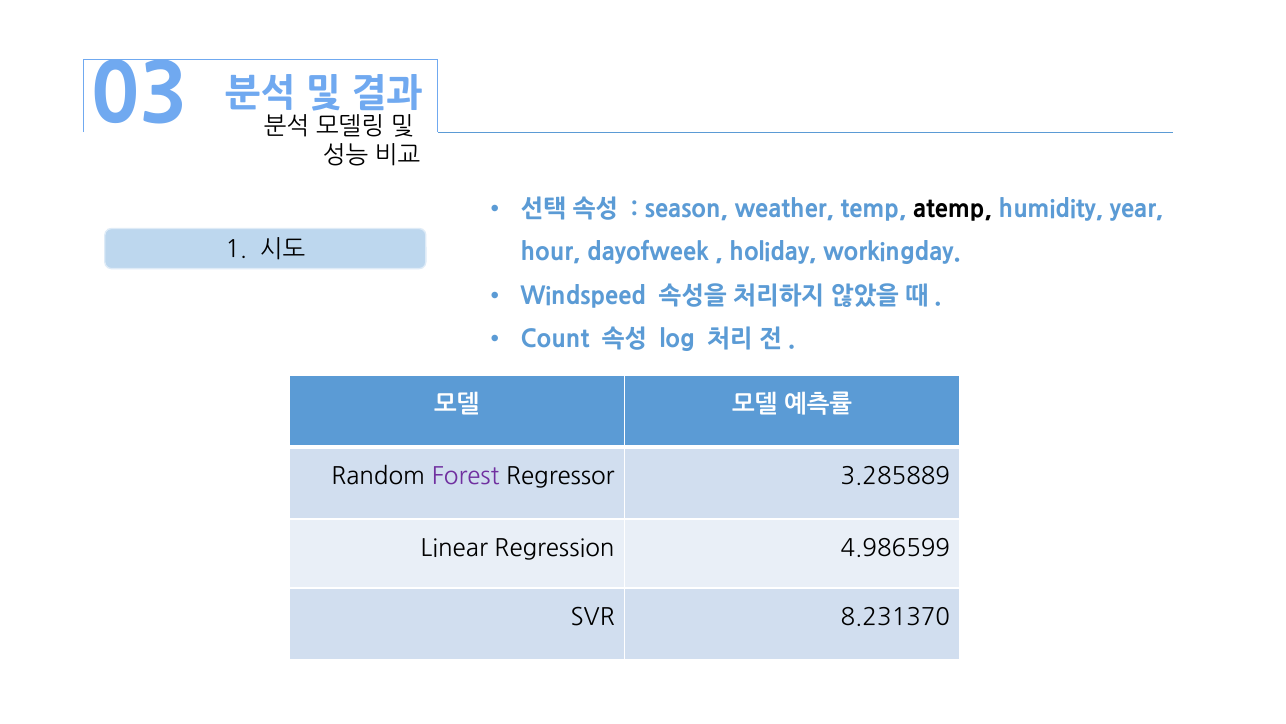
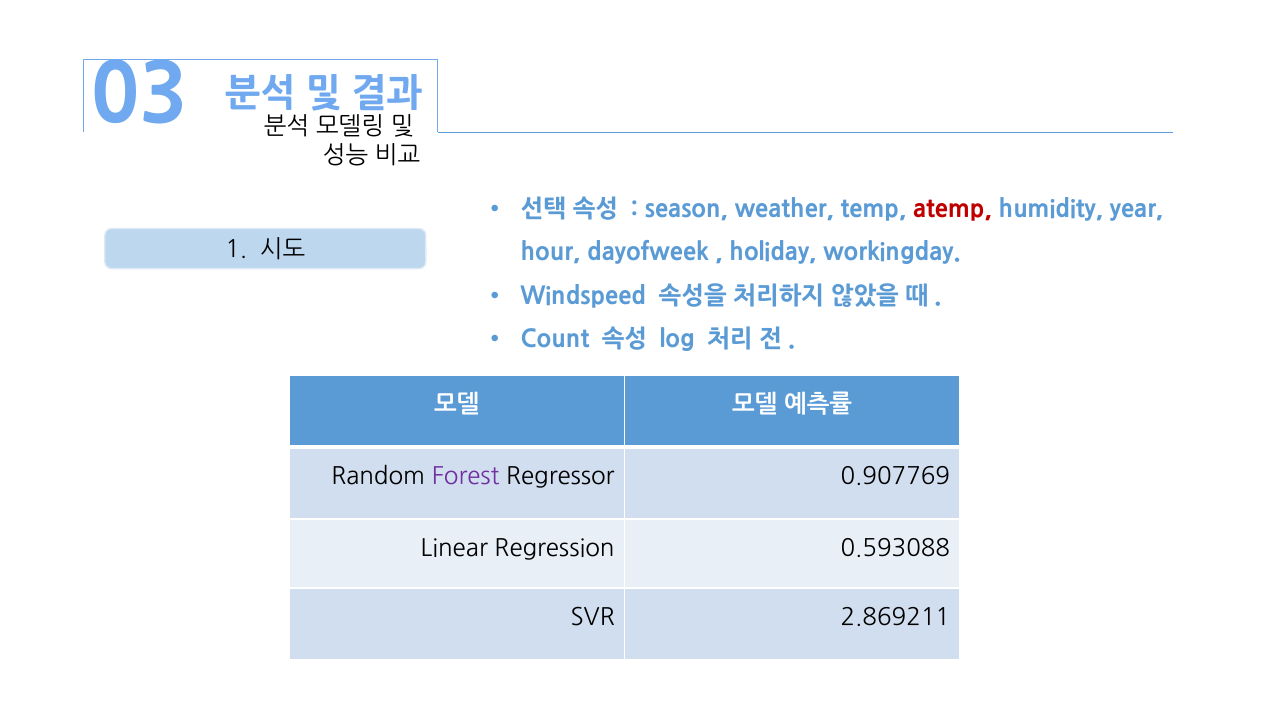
atemp colour: black -> red
3.285889: 3.285889 -> 0.907769
4.986599: 4.986599 -> 0.593088
8.231370: 8.231370 -> 2.869211
